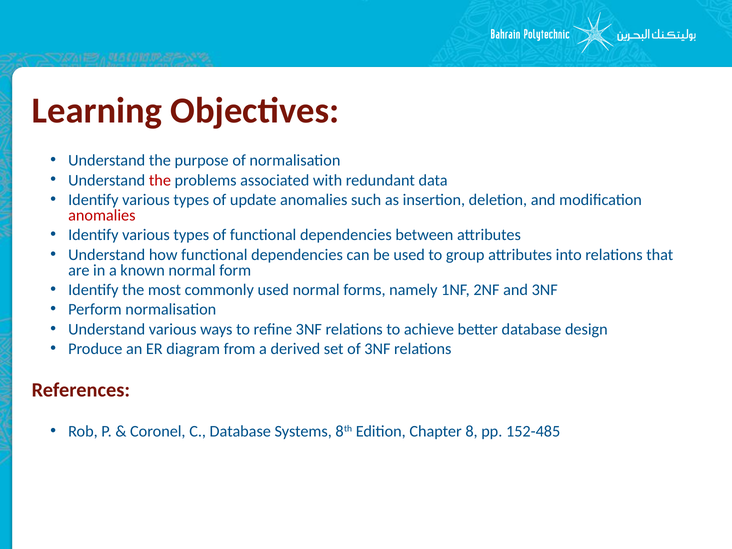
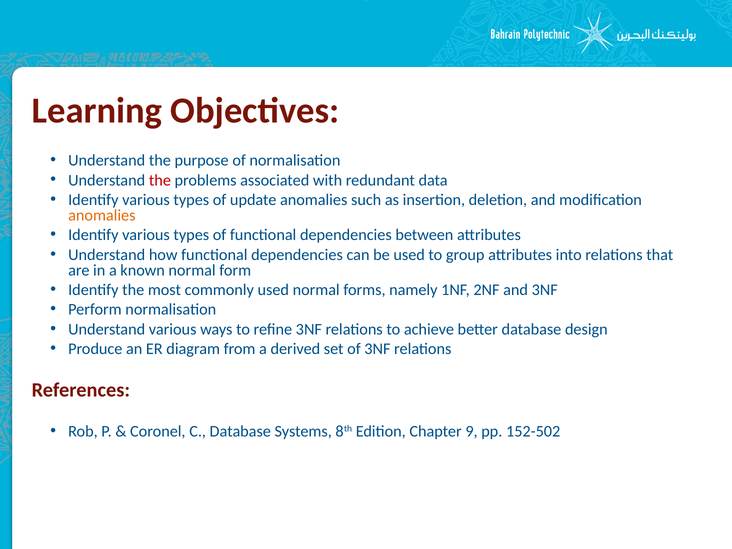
anomalies at (102, 215) colour: red -> orange
8: 8 -> 9
152-485: 152-485 -> 152-502
